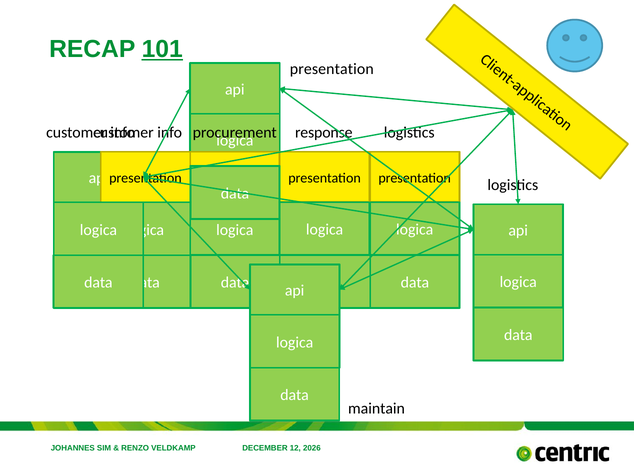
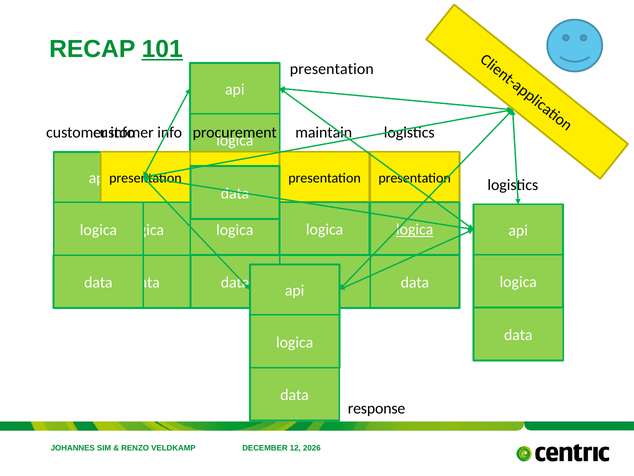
response: response -> maintain
logica at (415, 229) underline: none -> present
maintain: maintain -> response
